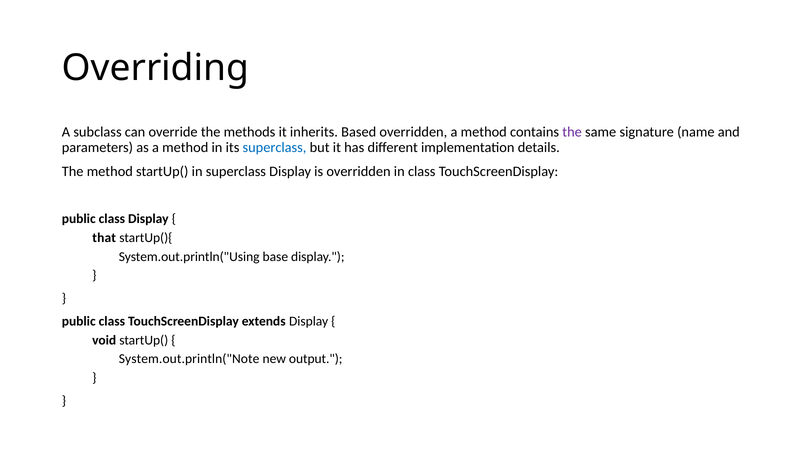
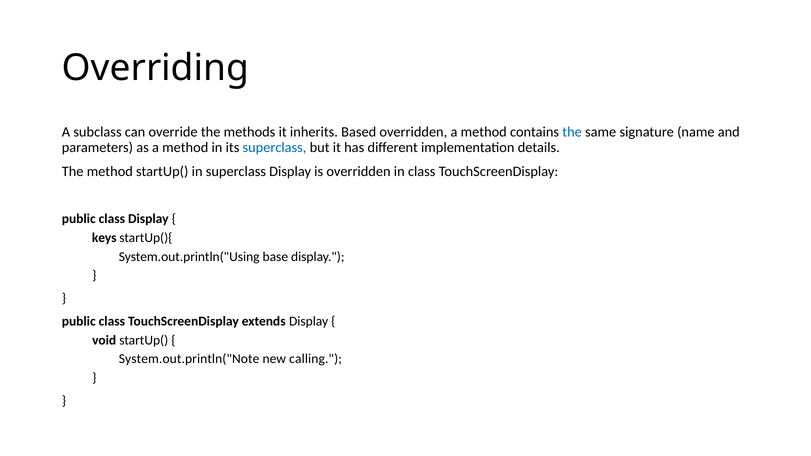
the at (572, 132) colour: purple -> blue
that: that -> keys
output: output -> calling
